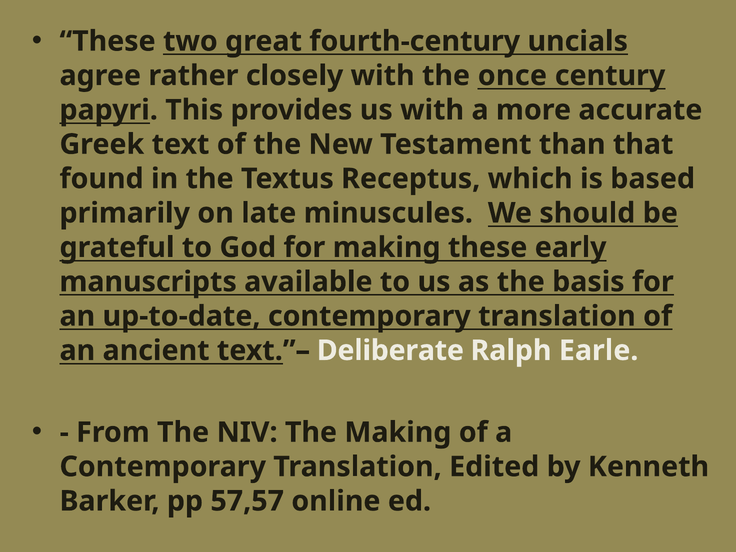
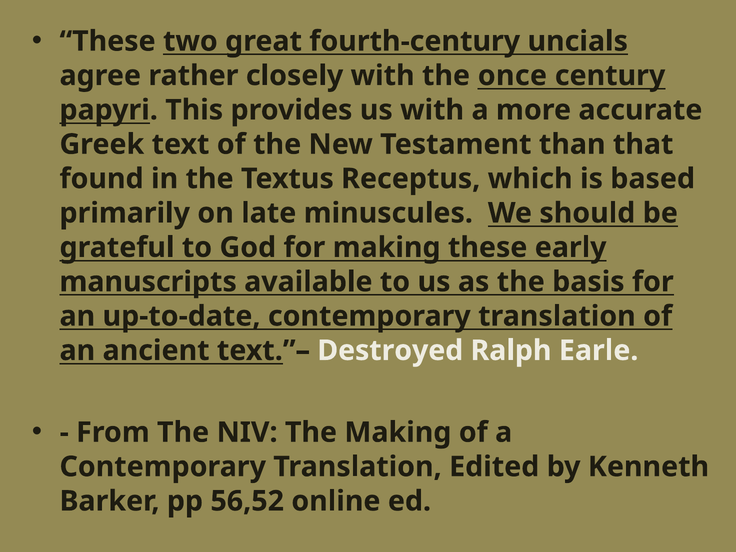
Deliberate: Deliberate -> Destroyed
57,57: 57,57 -> 56,52
